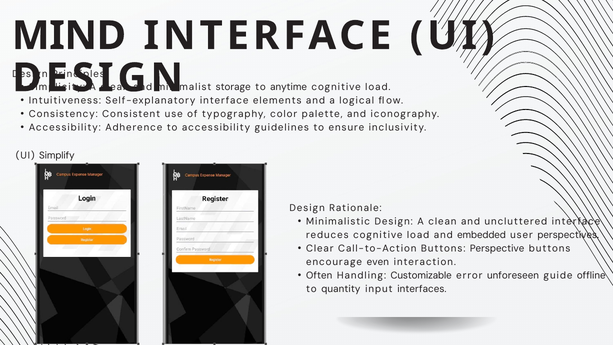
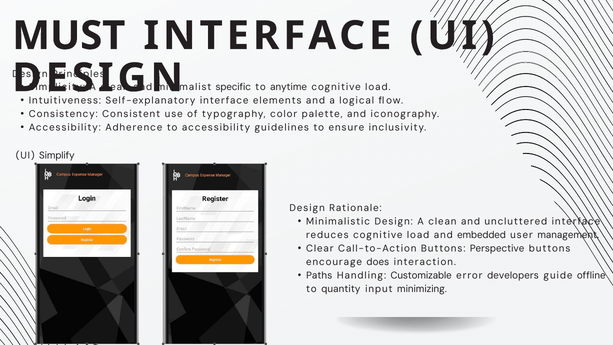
MIND: MIND -> MUST
storage: storage -> specific
perspectives: perspectives -> management
even: even -> does
Often: Often -> Paths
unforeseen: unforeseen -> developers
interfaces: interfaces -> minimizing
